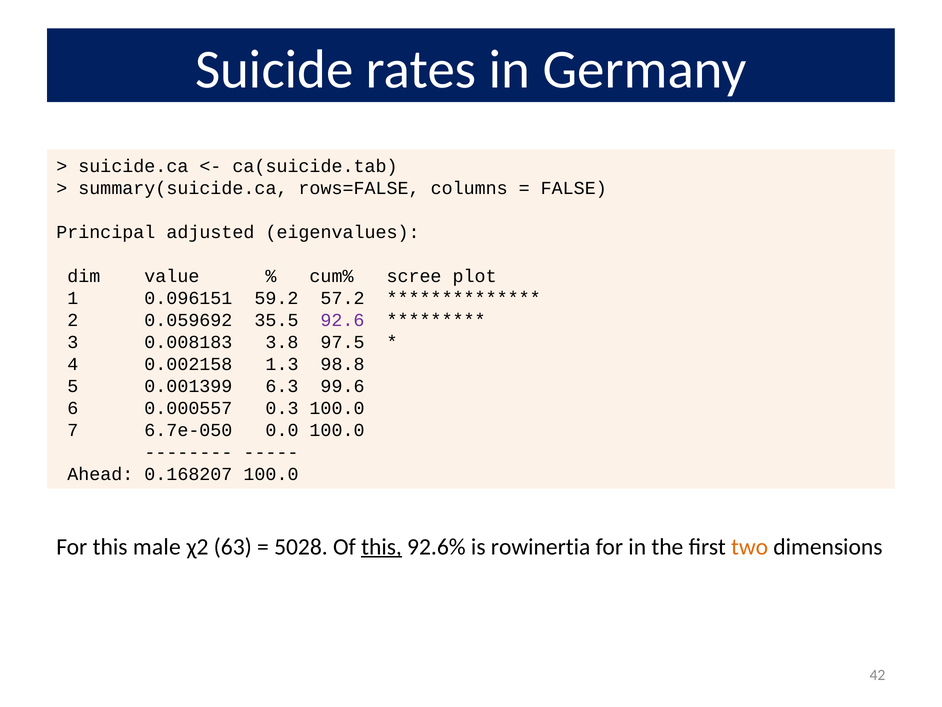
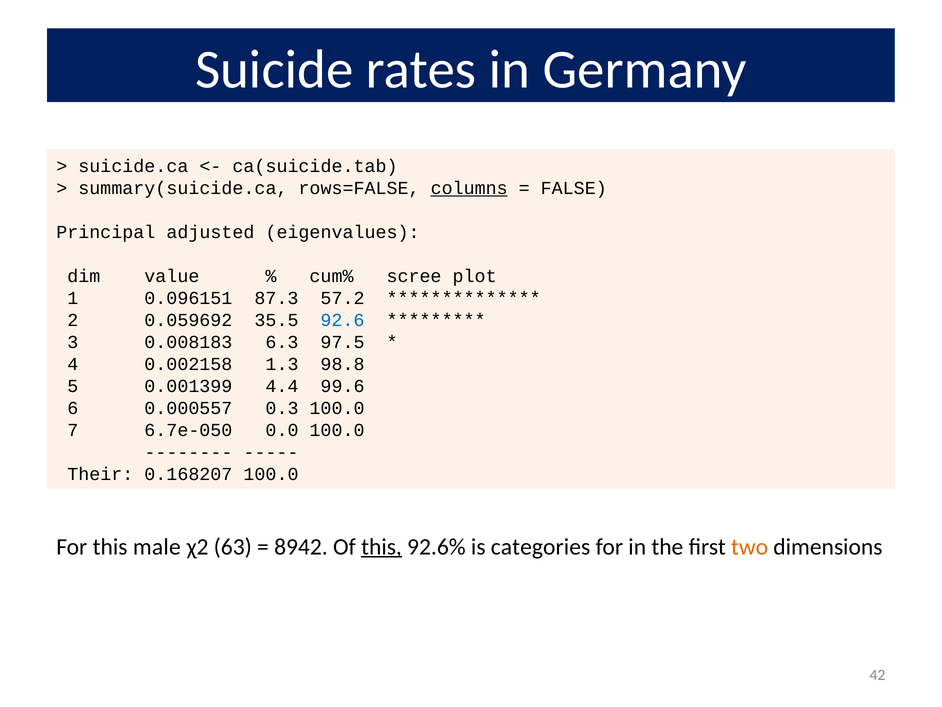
columns underline: none -> present
59.2: 59.2 -> 87.3
92.6 colour: purple -> blue
3.8: 3.8 -> 6.3
6.3: 6.3 -> 4.4
Ahead: Ahead -> Their
5028: 5028 -> 8942
rowinertia: rowinertia -> categories
